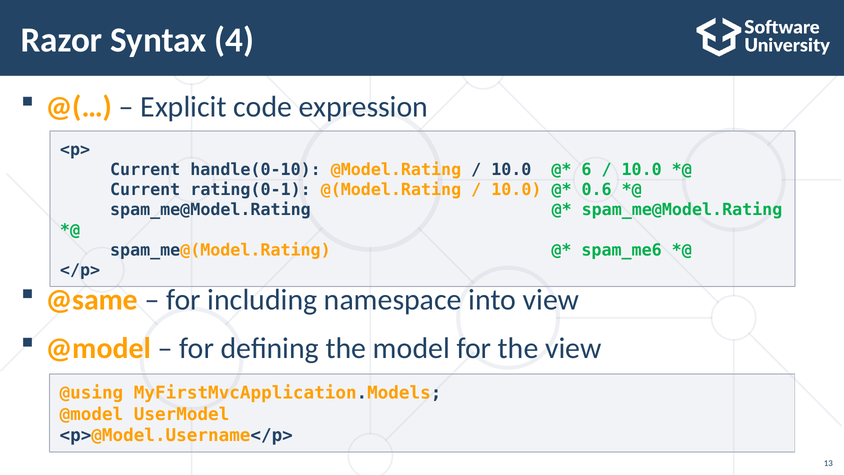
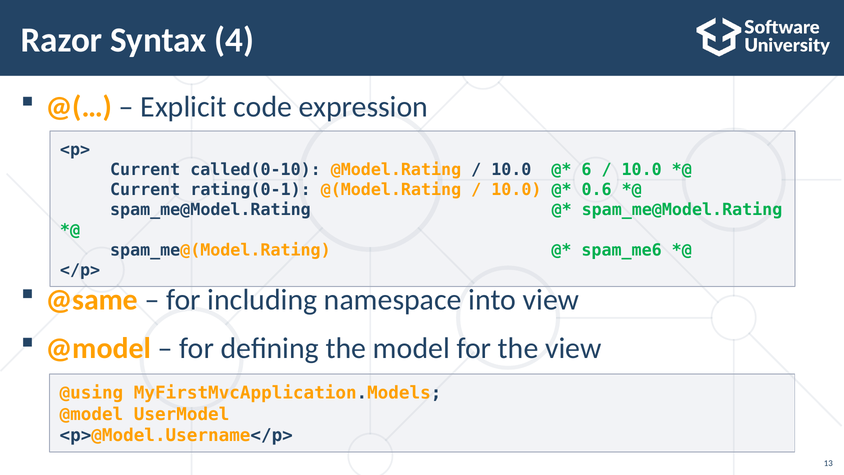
handle(0-10: handle(0-10 -> called(0-10
